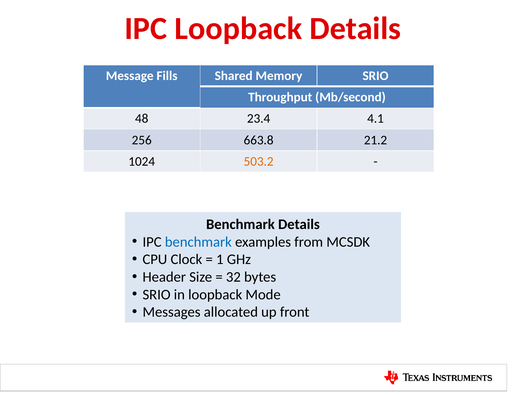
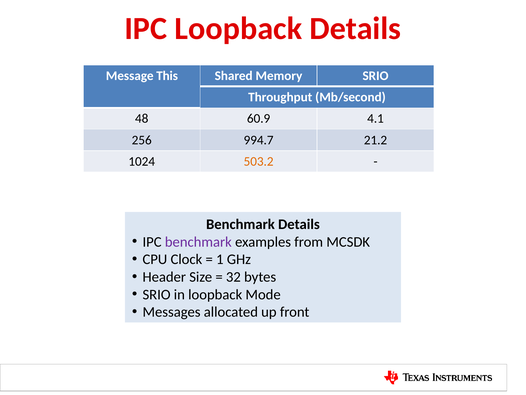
Fills: Fills -> This
23.4: 23.4 -> 60.9
663.8: 663.8 -> 994.7
benchmark at (198, 242) colour: blue -> purple
